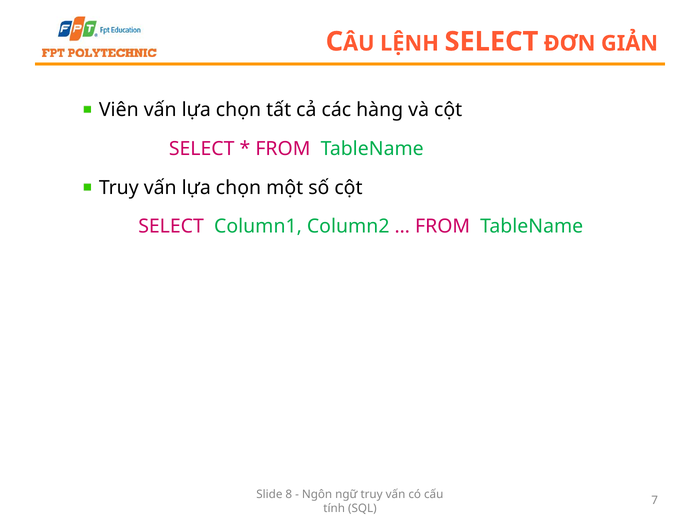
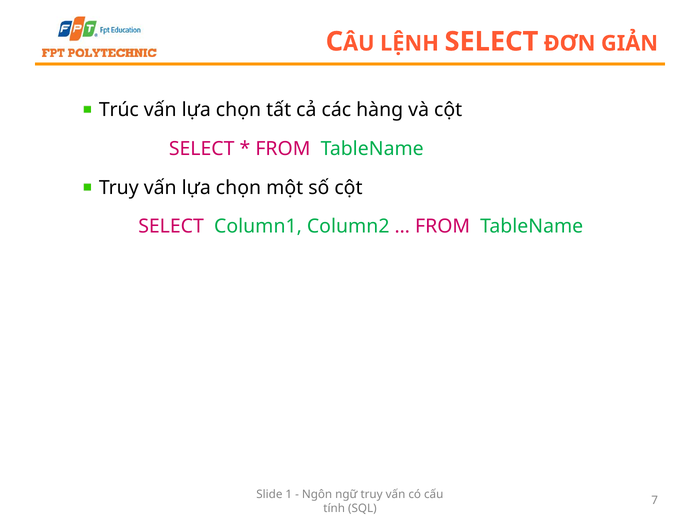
Viên: Viên -> Trúc
8: 8 -> 1
